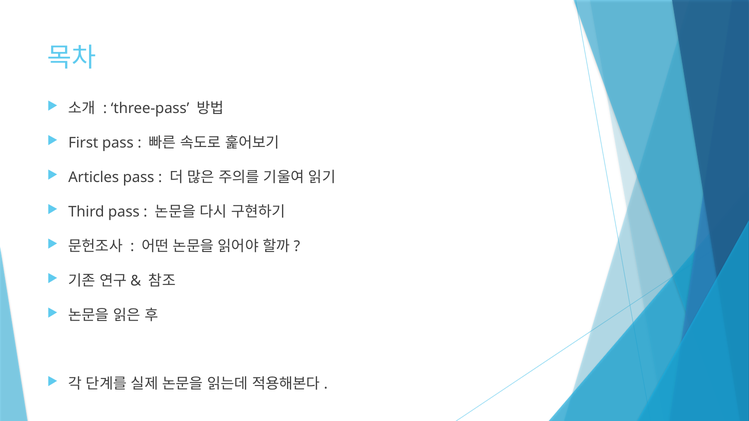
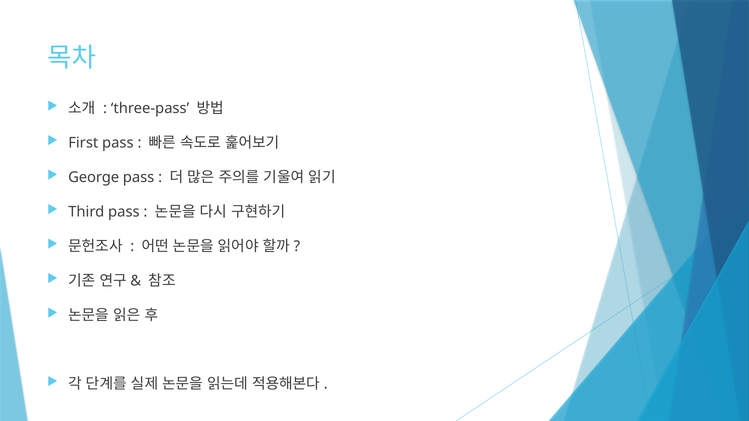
Articles: Articles -> George
